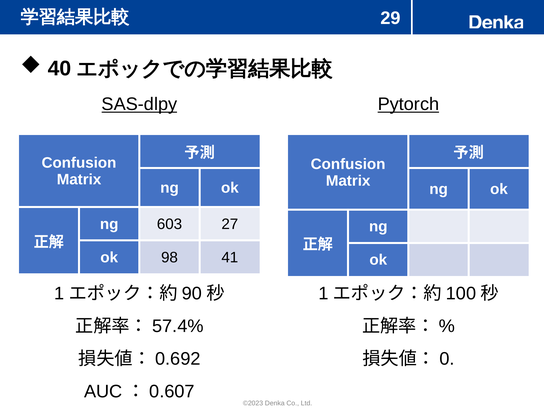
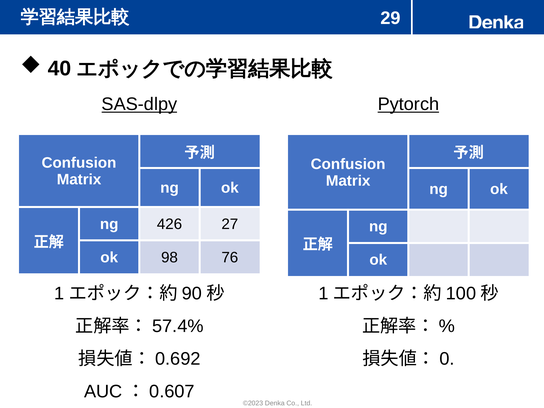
603: 603 -> 426
41: 41 -> 76
